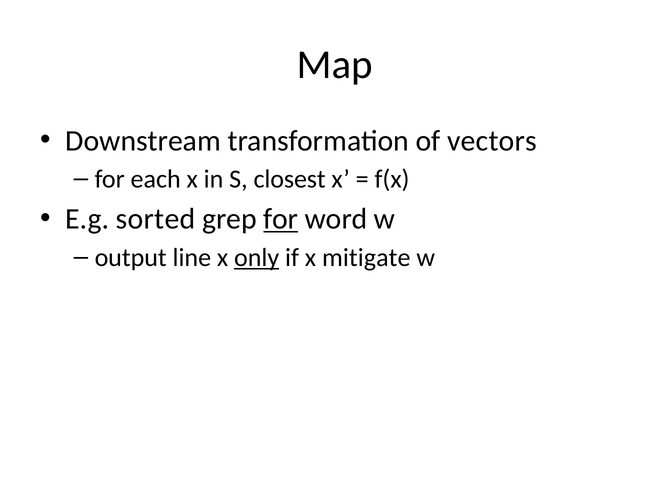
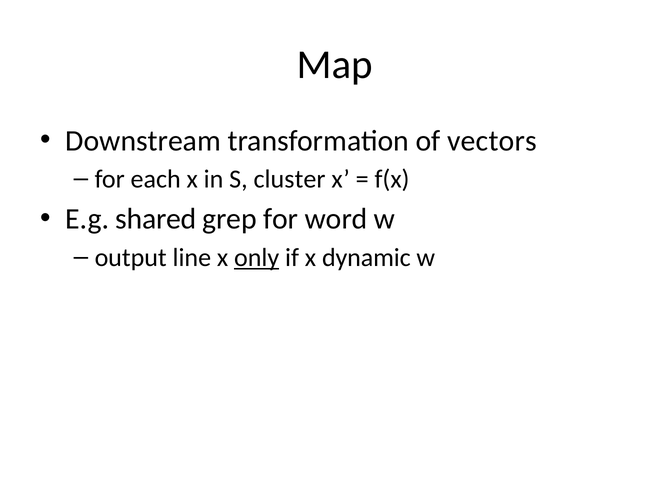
closest: closest -> cluster
sorted: sorted -> shared
for at (281, 219) underline: present -> none
mitigate: mitigate -> dynamic
